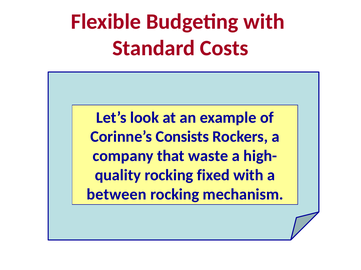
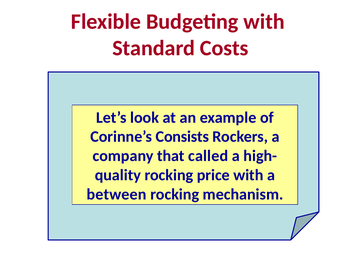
waste: waste -> called
fixed: fixed -> price
